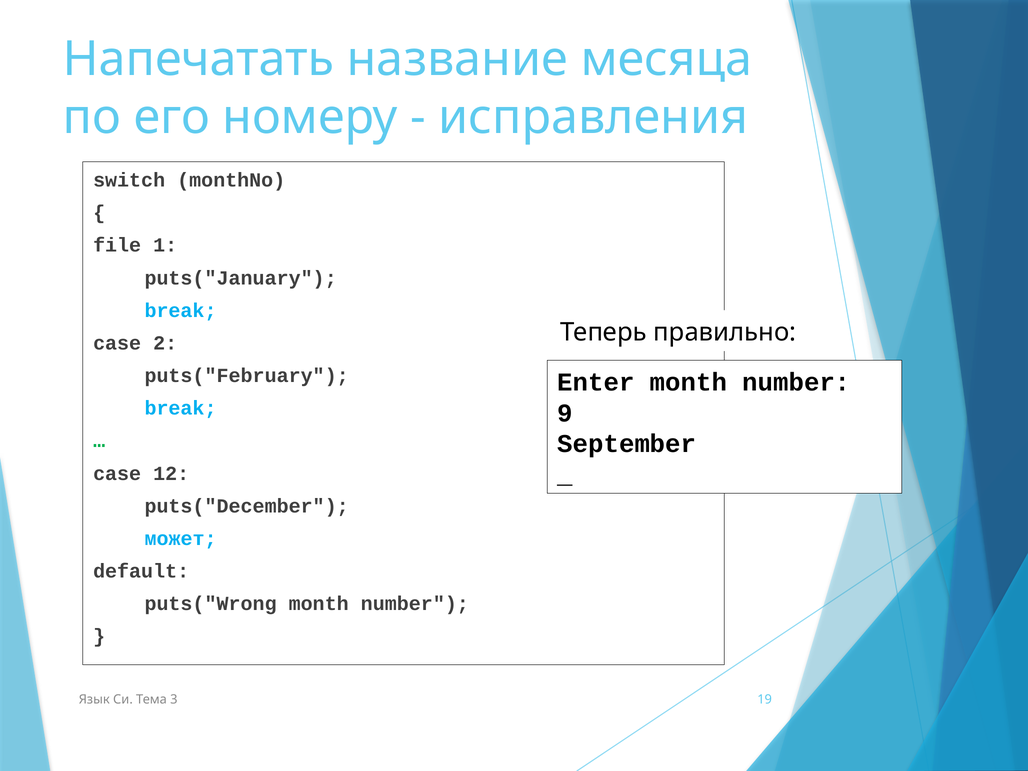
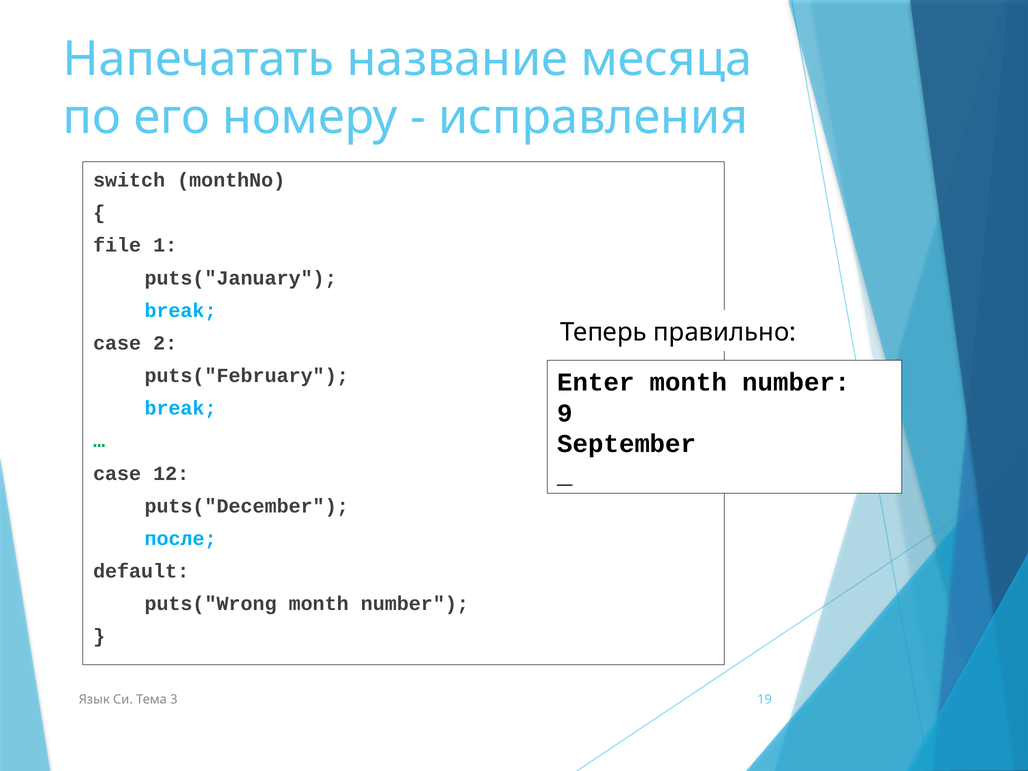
может: может -> после
